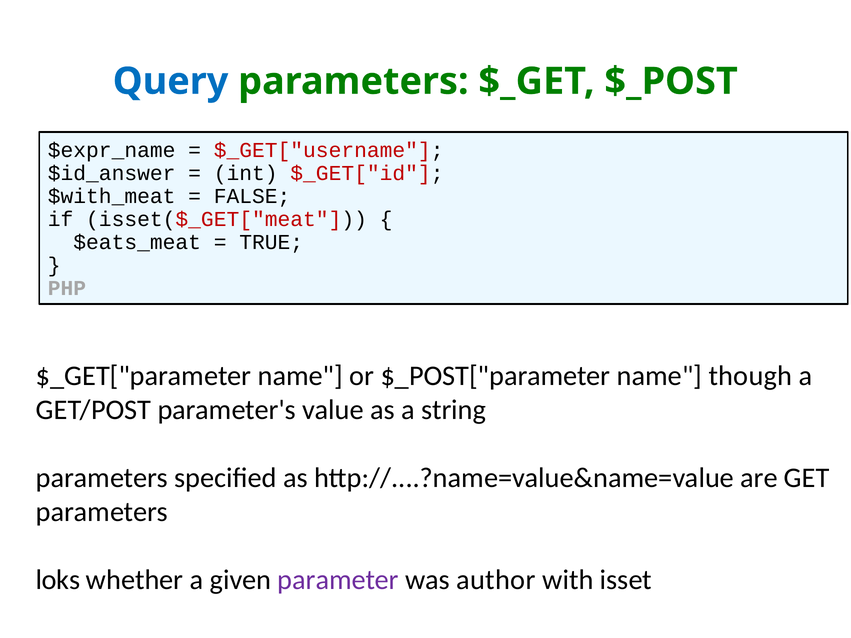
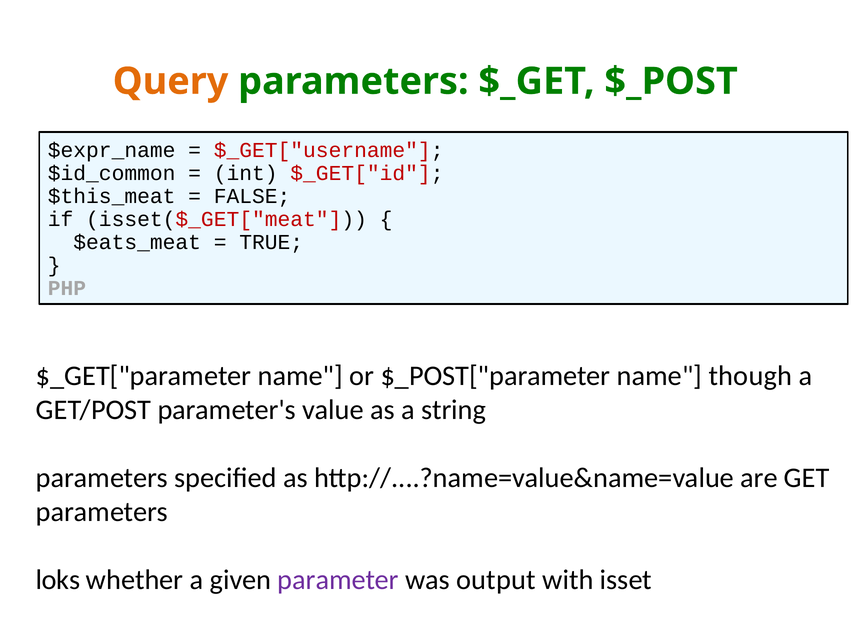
Query colour: blue -> orange
$id_answer: $id_answer -> $id_common
$with_meat: $with_meat -> $this_meat
author: author -> output
